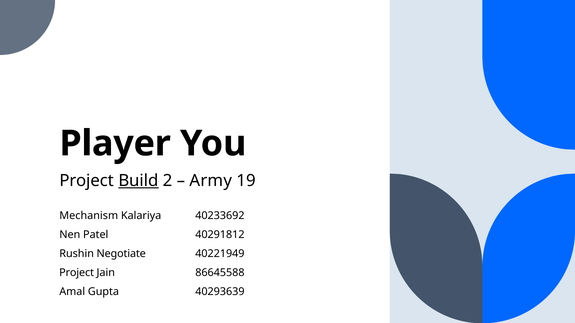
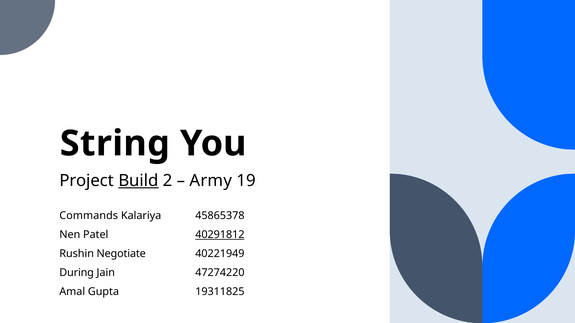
Player: Player -> String
Mechanism: Mechanism -> Commands
40233692: 40233692 -> 45865378
40291812 underline: none -> present
Project at (77, 273): Project -> During
86645588: 86645588 -> 47274220
40293639: 40293639 -> 19311825
